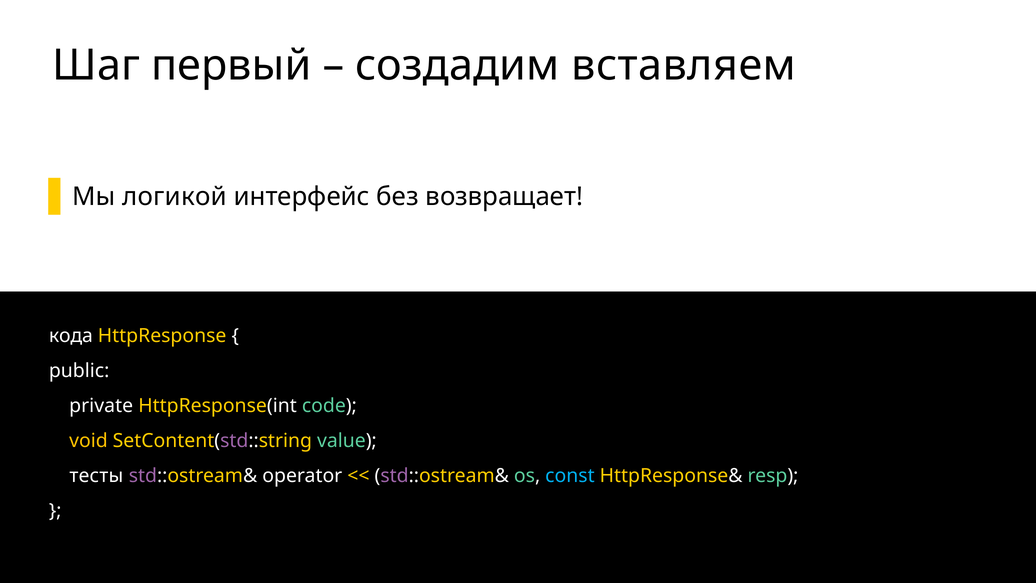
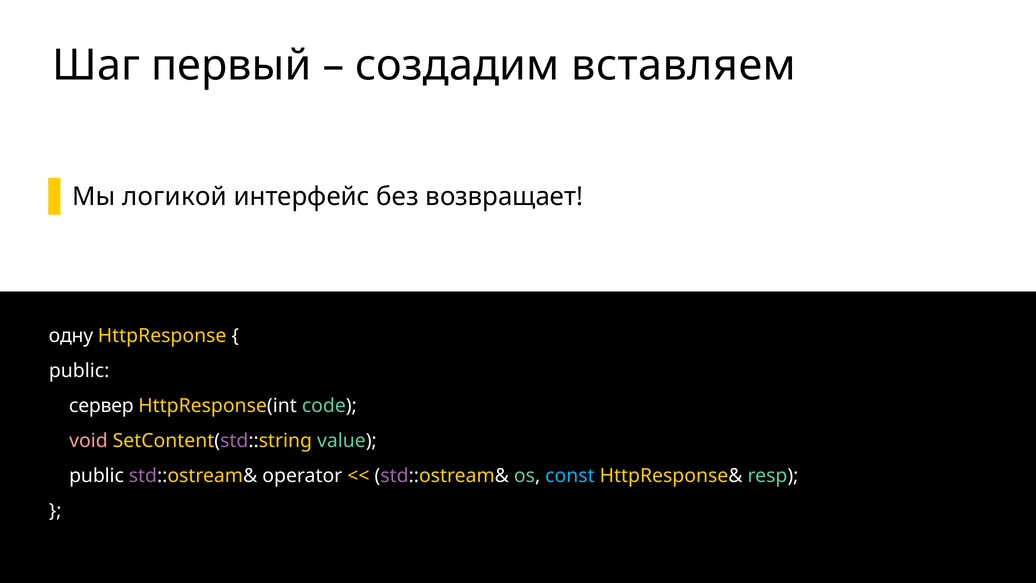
кода: кода -> одну
private: private -> сервер
void colour: yellow -> pink
тесты at (96, 476): тесты -> public
